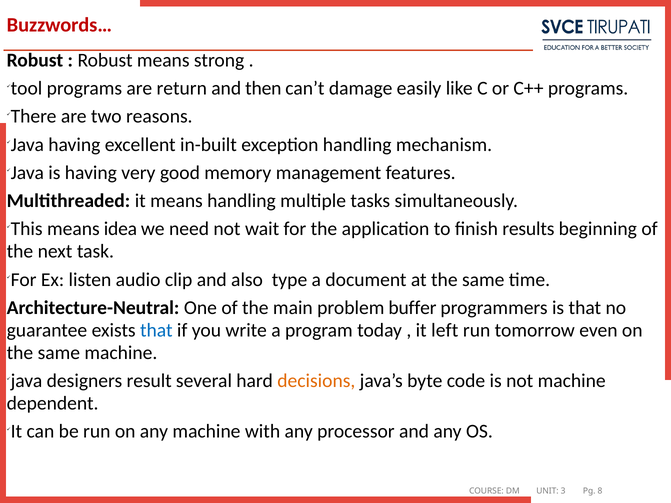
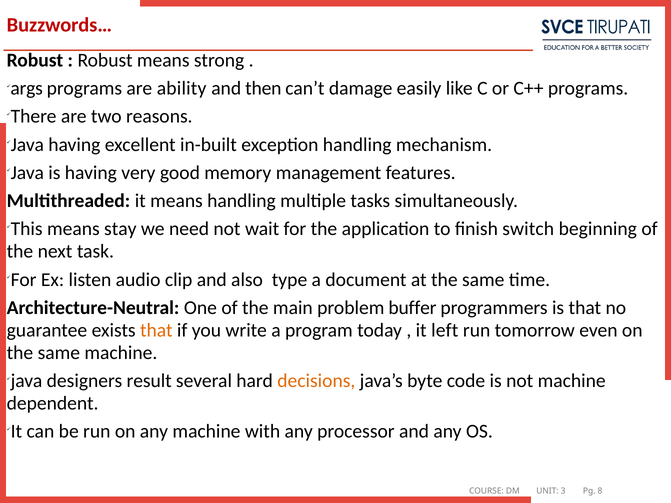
tool: tool -> args
return: return -> ability
idea: idea -> stay
results: results -> switch
that at (156, 330) colour: blue -> orange
